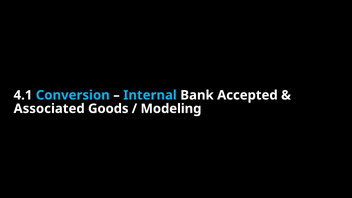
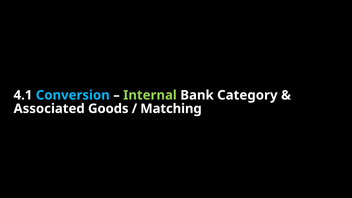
Internal colour: light blue -> light green
Accepted: Accepted -> Category
Modeling: Modeling -> Matching
